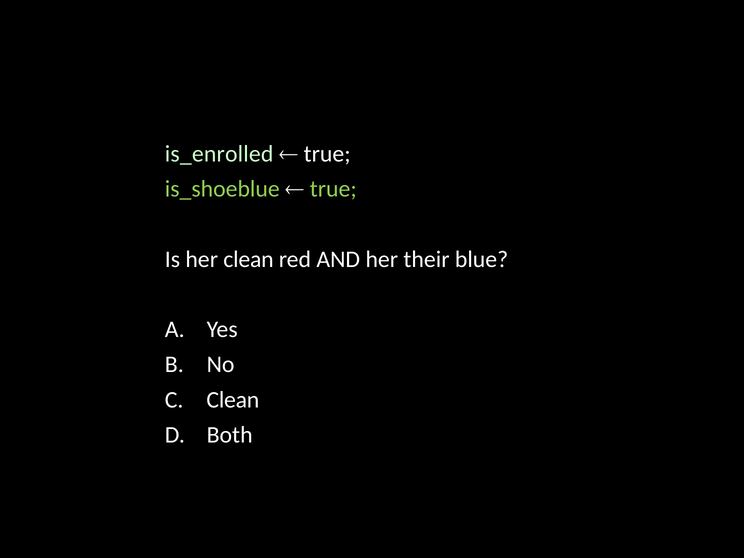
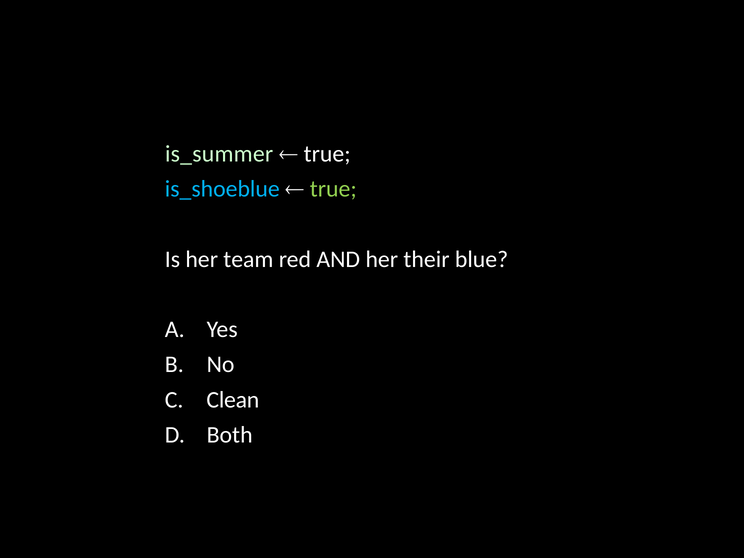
is_enrolled: is_enrolled -> is_summer
is_shoeblue colour: light green -> light blue
her clean: clean -> team
